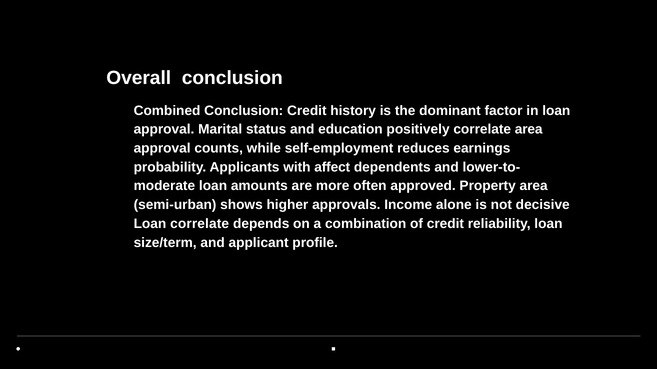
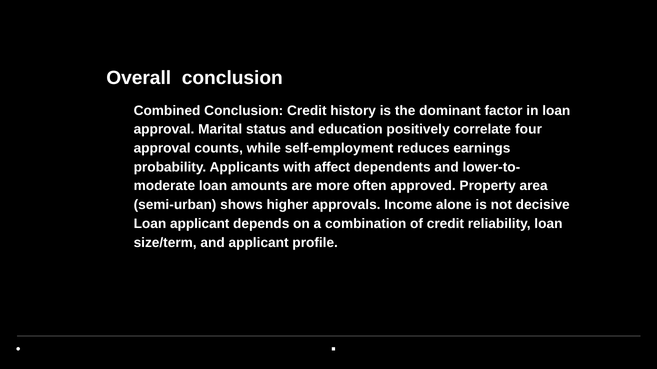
correlate area: area -> four
Loan correlate: correlate -> applicant
